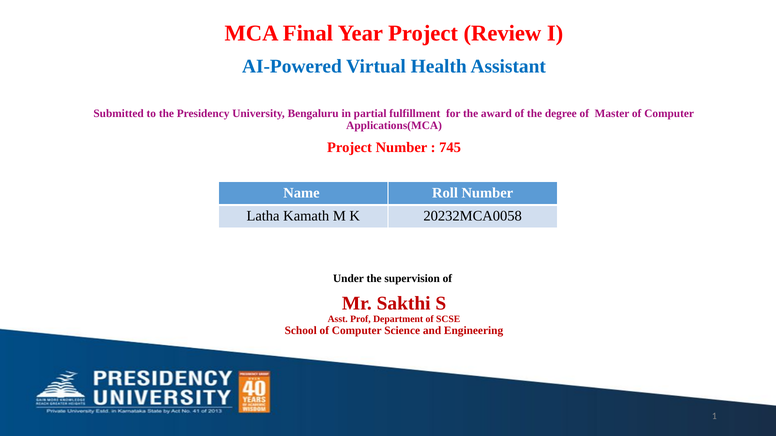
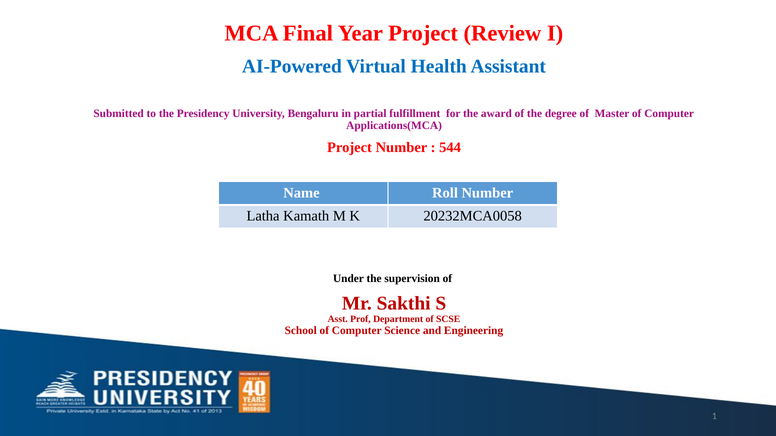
745: 745 -> 544
